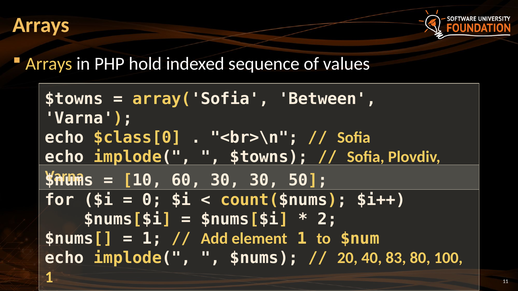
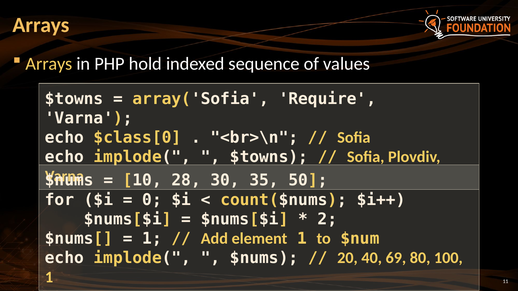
Between: Between -> Require
60: 60 -> 28
30 30: 30 -> 35
83: 83 -> 69
